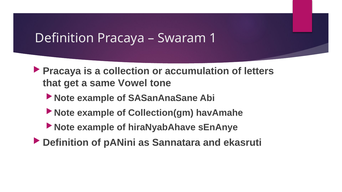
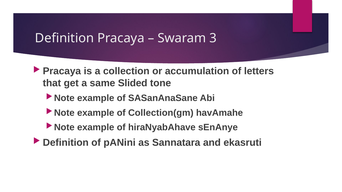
1: 1 -> 3
Vowel: Vowel -> Slided
